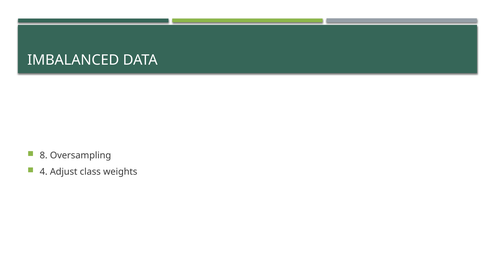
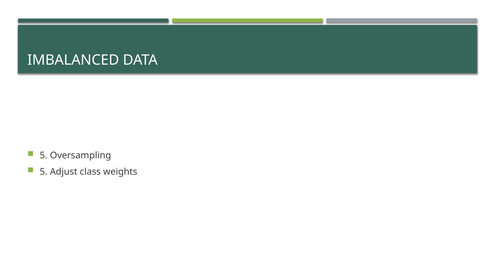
8 at (44, 156): 8 -> 5
4 at (44, 172): 4 -> 5
